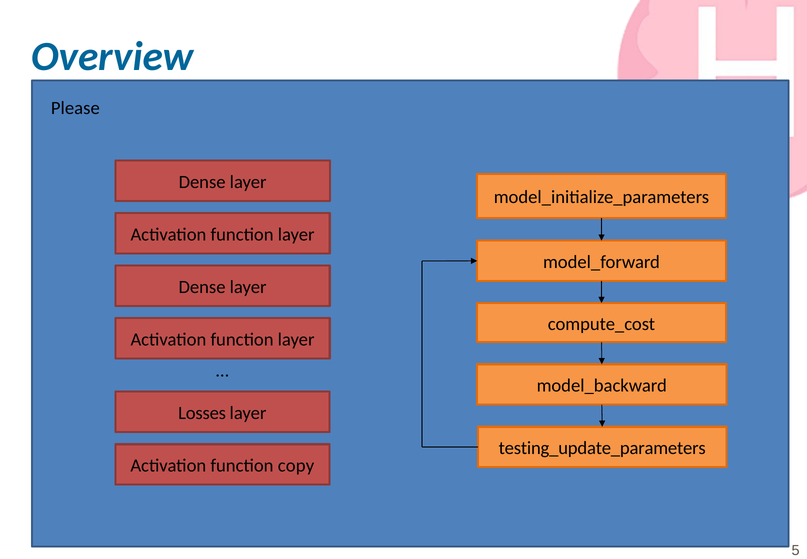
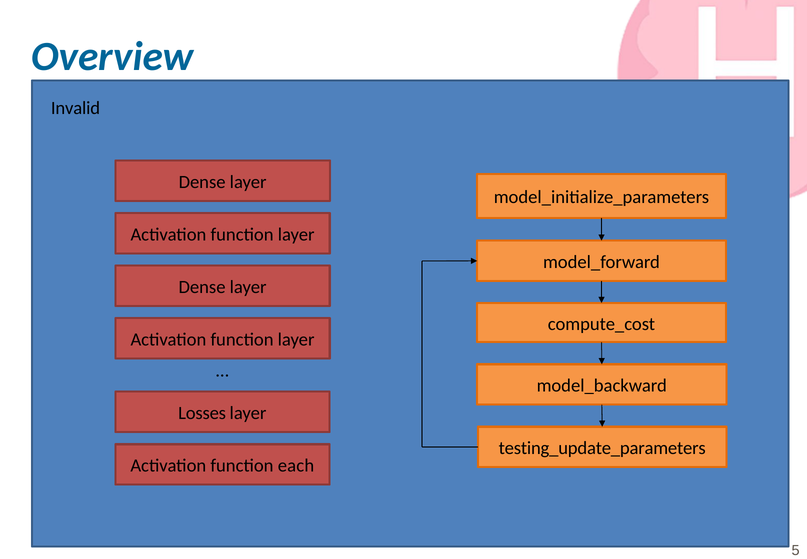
Please: Please -> Invalid
copy: copy -> each
